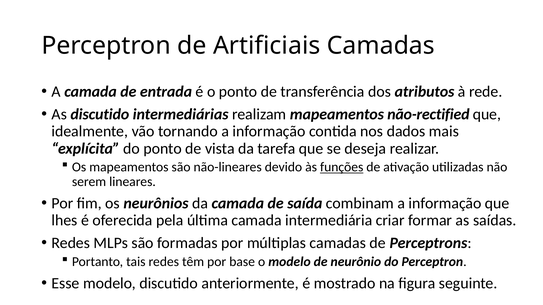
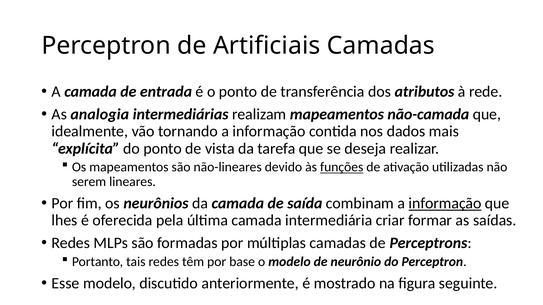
As discutido: discutido -> analogia
não-rectified: não-rectified -> não-camada
informação at (445, 204) underline: none -> present
